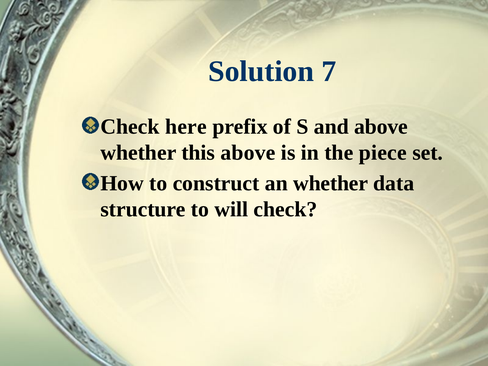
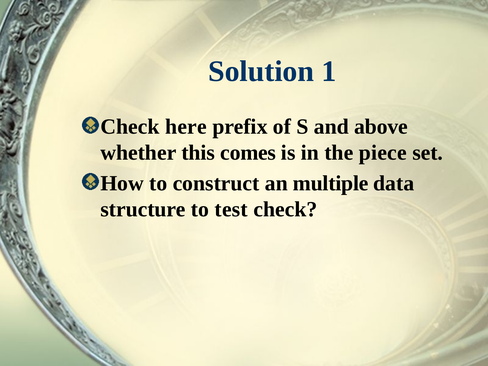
7: 7 -> 1
this above: above -> comes
an whether: whether -> multiple
will: will -> test
